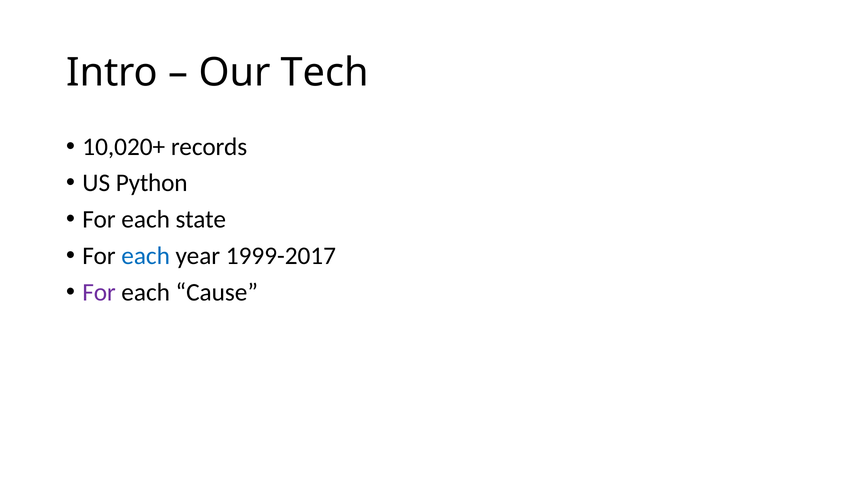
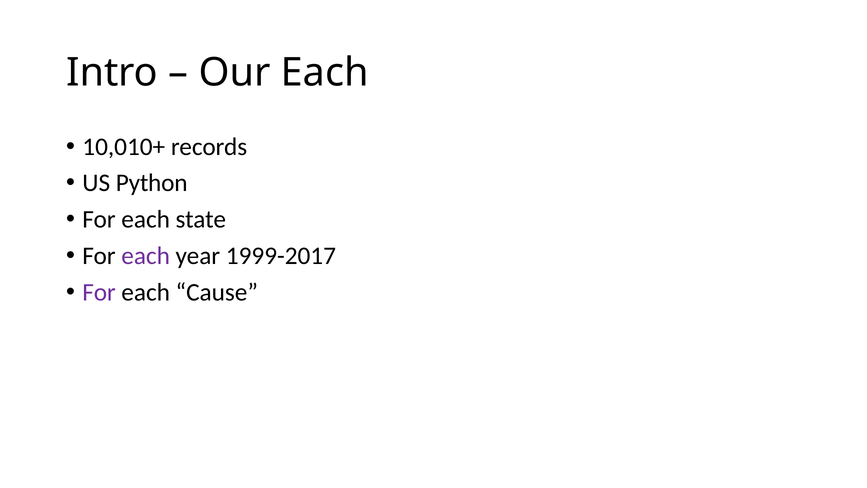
Our Tech: Tech -> Each
10,020+: 10,020+ -> 10,010+
each at (146, 256) colour: blue -> purple
